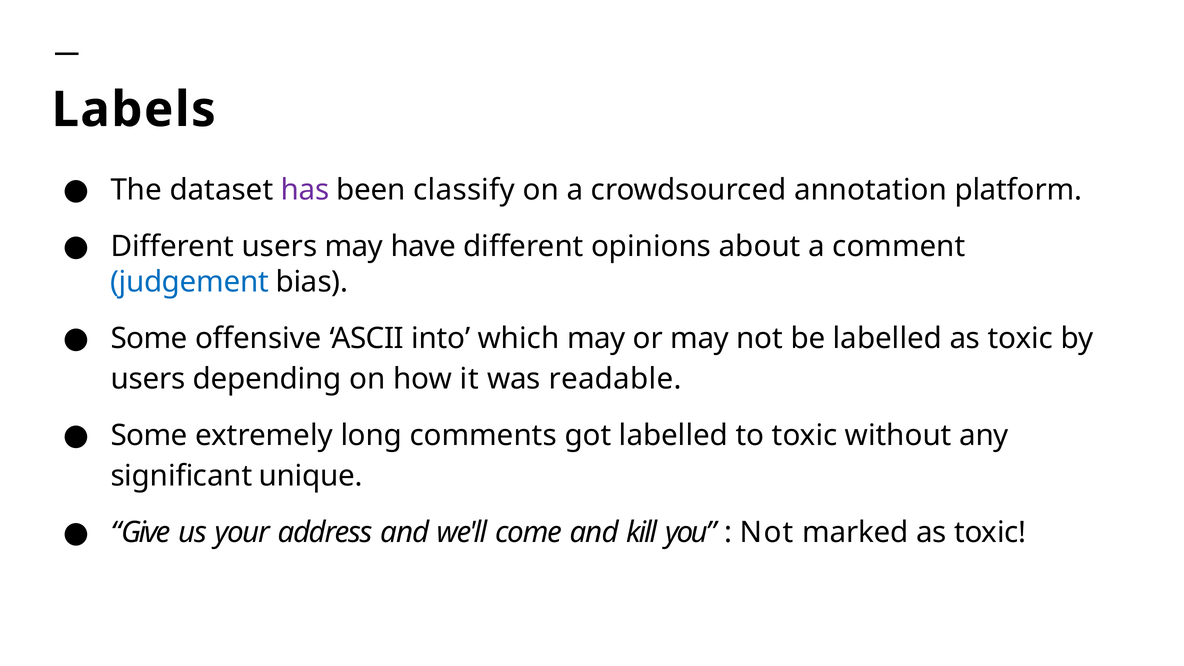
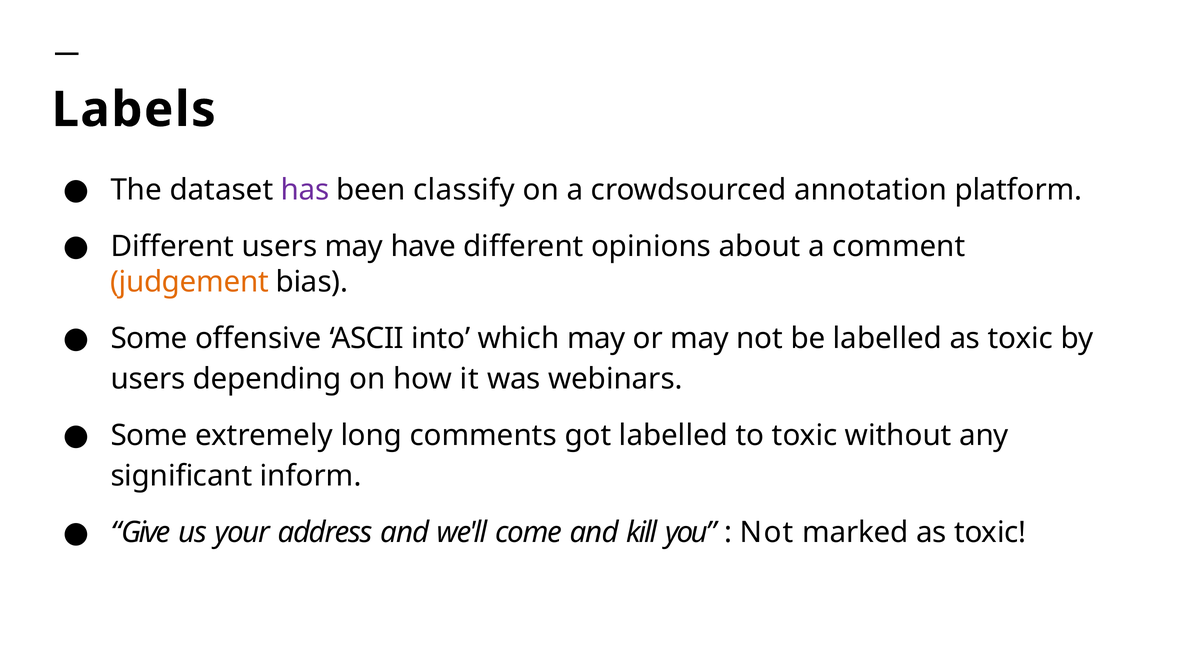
judgement colour: blue -> orange
readable: readable -> webinars
unique: unique -> inform
